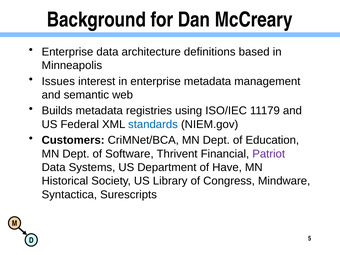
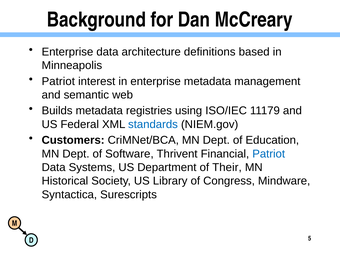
Issues at (58, 81): Issues -> Patriot
Patriot at (269, 154) colour: purple -> blue
Have: Have -> Their
